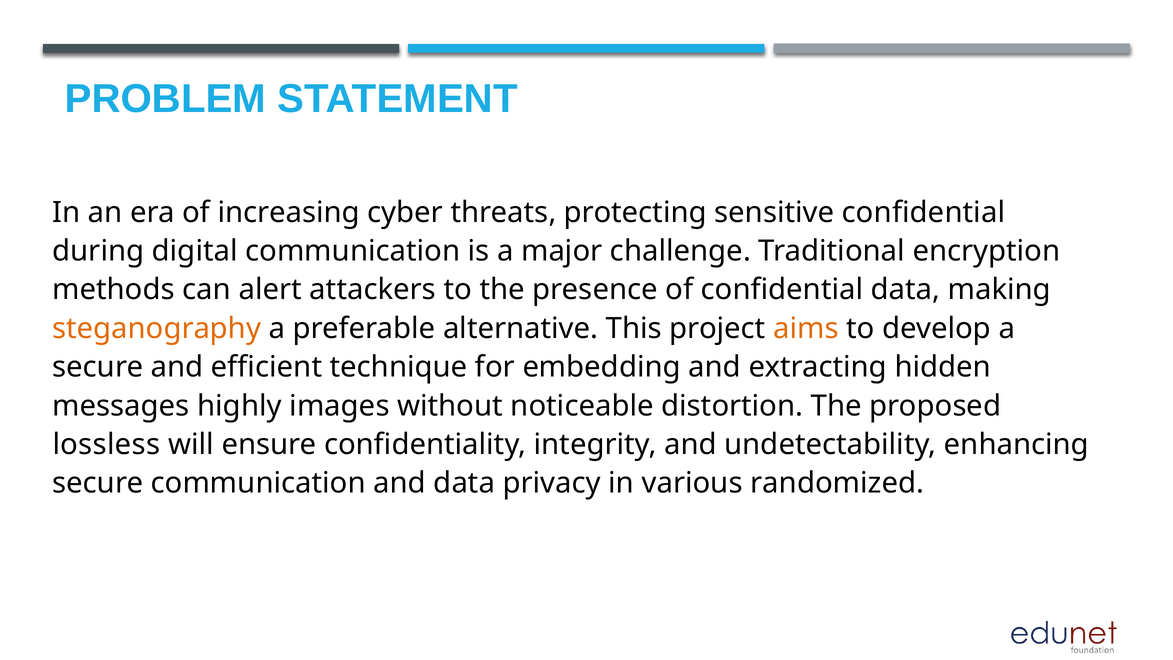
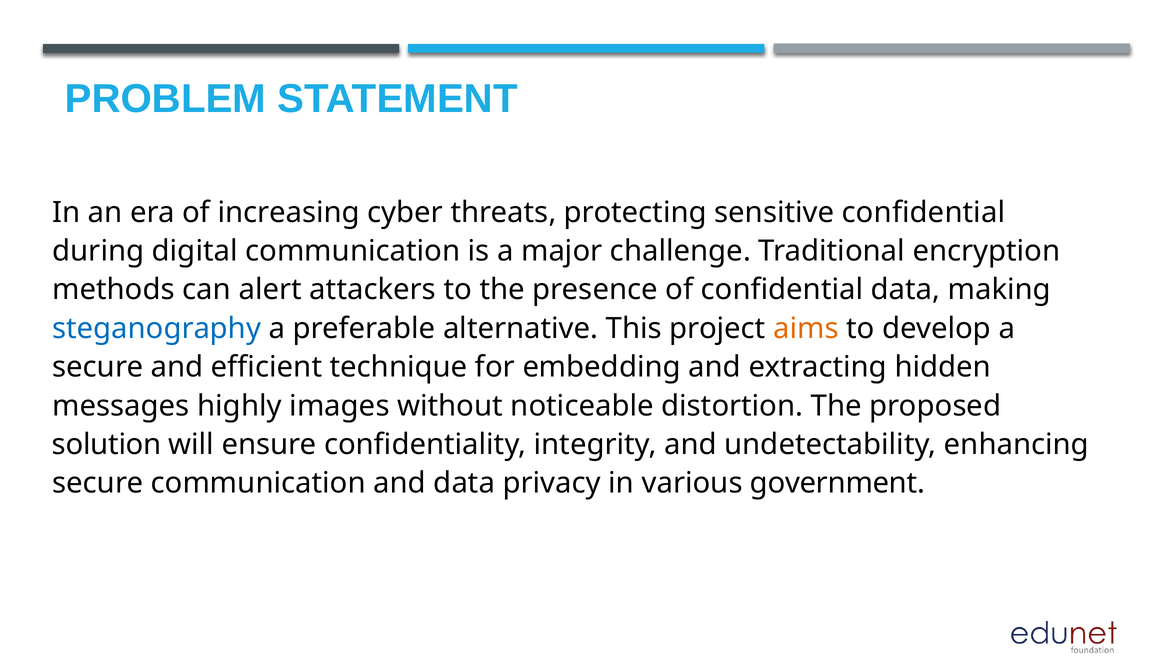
steganography colour: orange -> blue
lossless: lossless -> solution
randomized: randomized -> government
